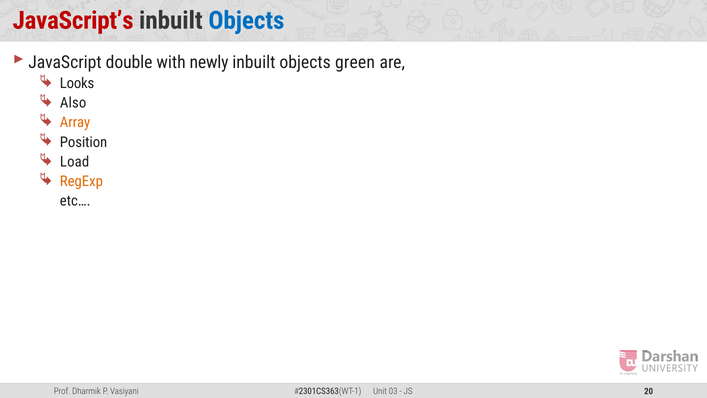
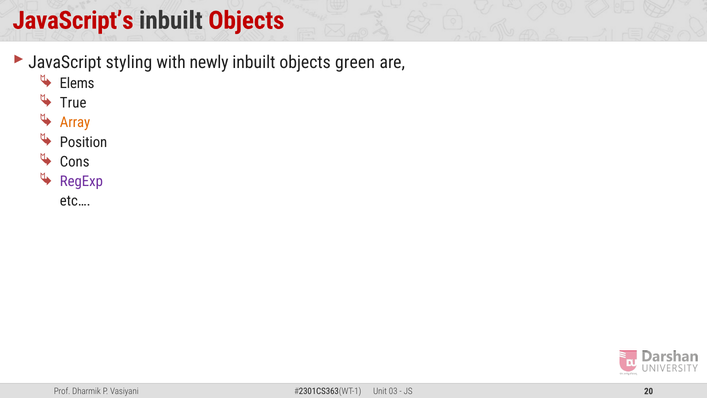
Objects at (246, 20) colour: blue -> red
double: double -> styling
Looks: Looks -> Elems
Also: Also -> True
Load: Load -> Cons
RegExp colour: orange -> purple
